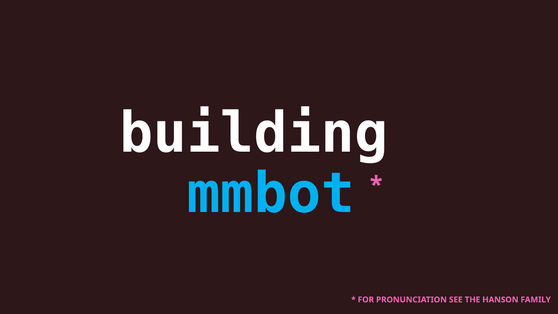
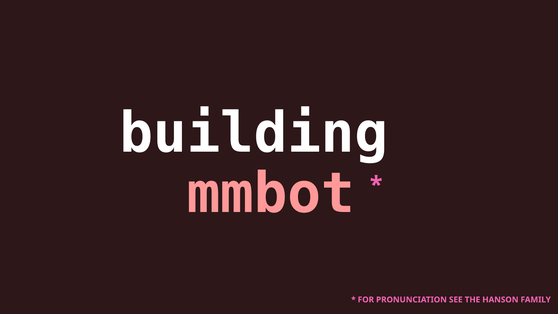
mmbot colour: light blue -> pink
